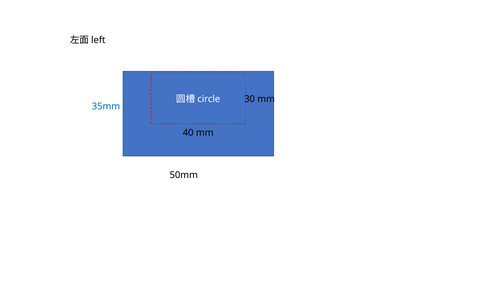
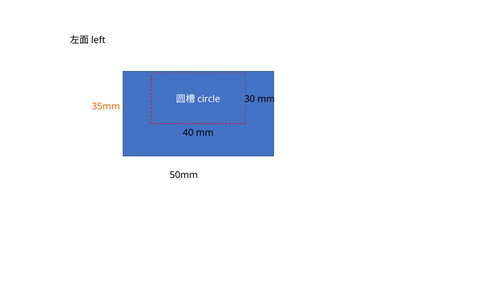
35mm colour: blue -> orange
